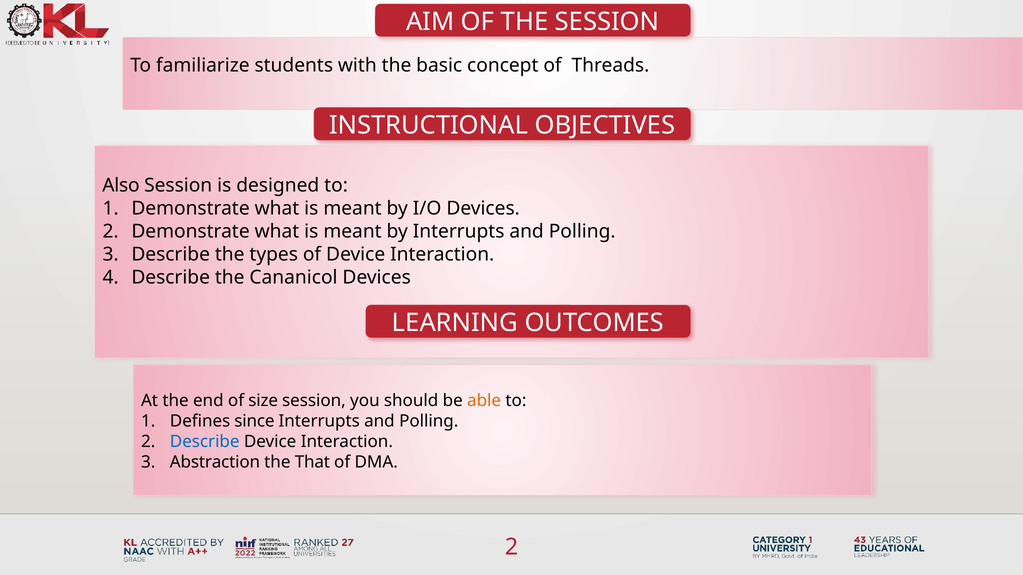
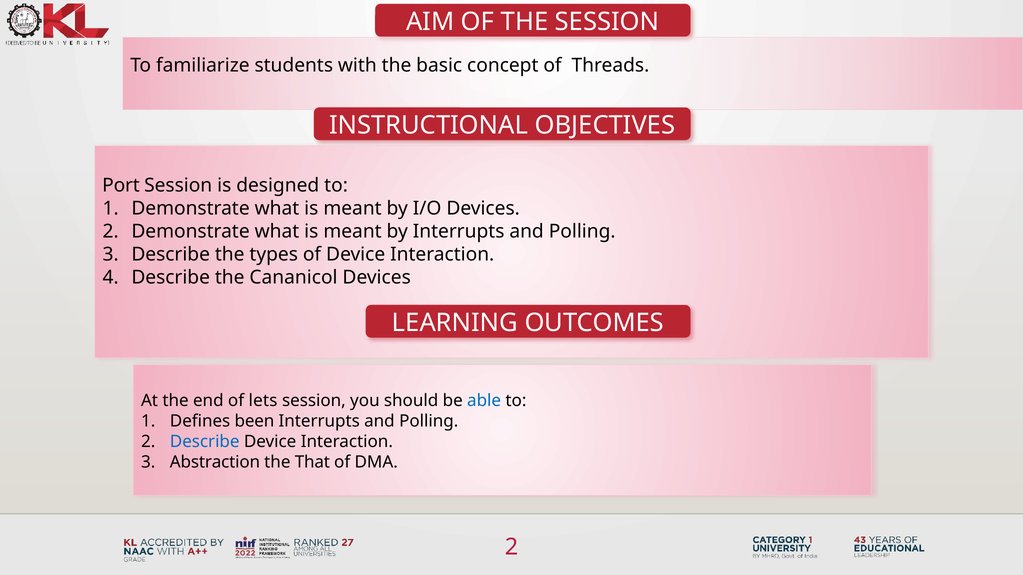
Also: Also -> Port
size: size -> lets
able colour: orange -> blue
since: since -> been
